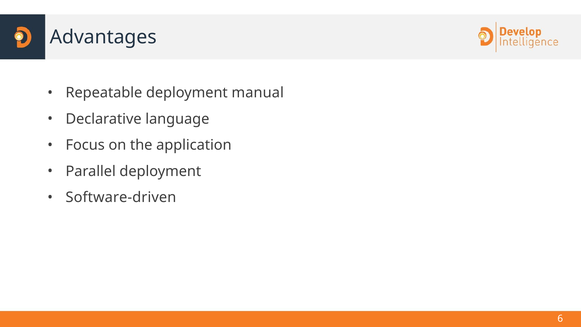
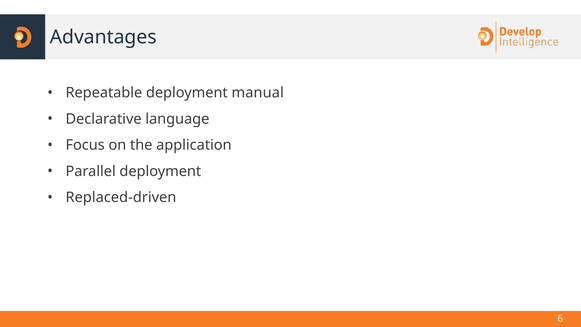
Software-driven: Software-driven -> Replaced-driven
